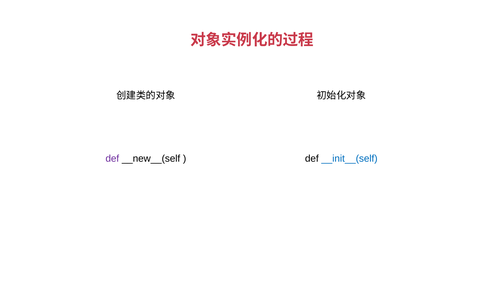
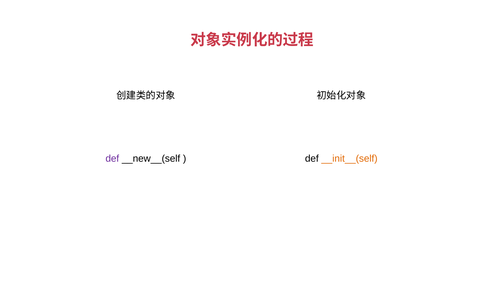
__init__(self colour: blue -> orange
